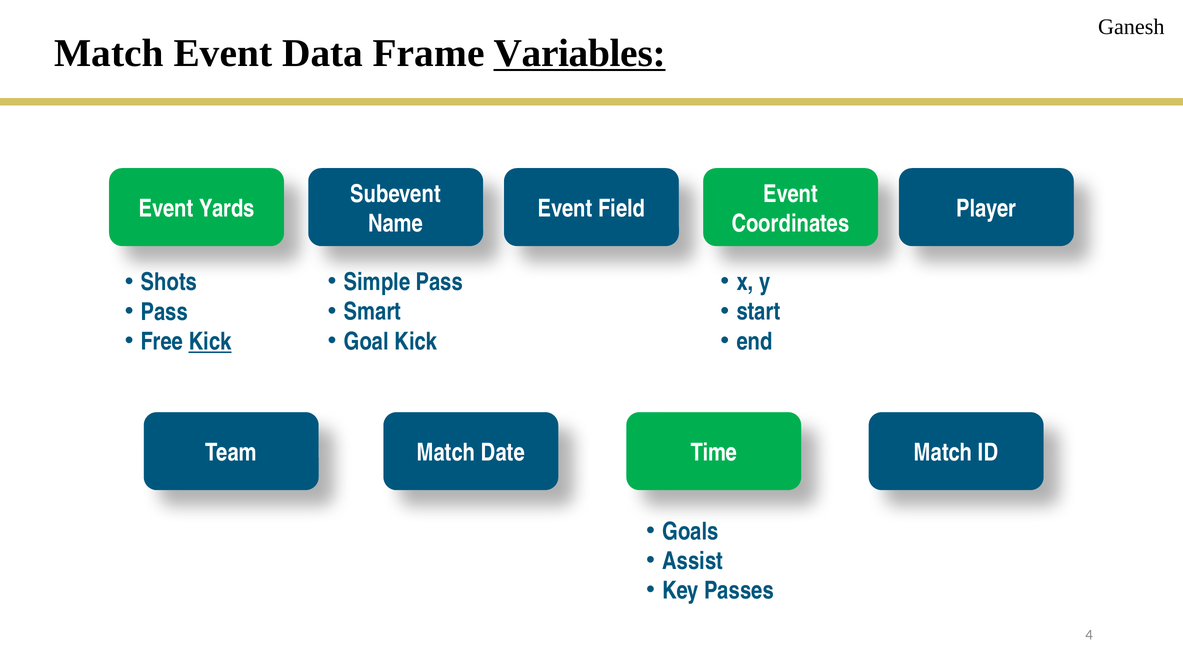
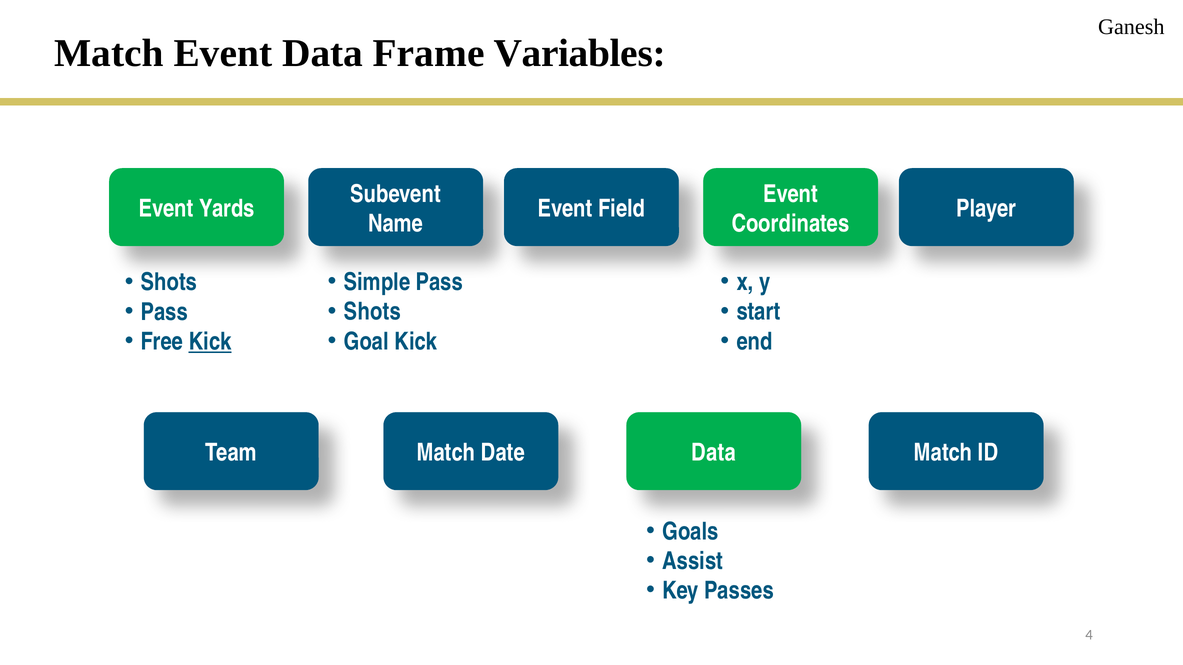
Variables underline: present -> none
Smart at (373, 312): Smart -> Shots
Date Time: Time -> Data
